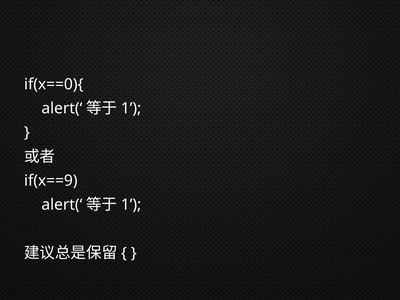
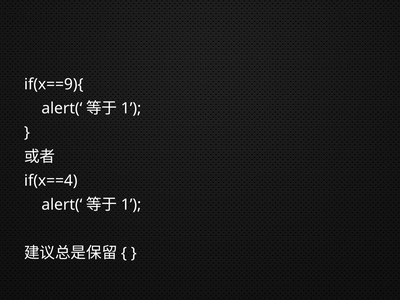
if(x==0){: if(x==0){ -> if(x==9){
if(x==9: if(x==9 -> if(x==4
